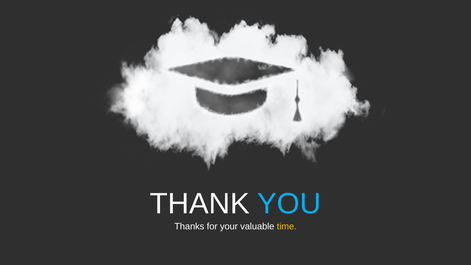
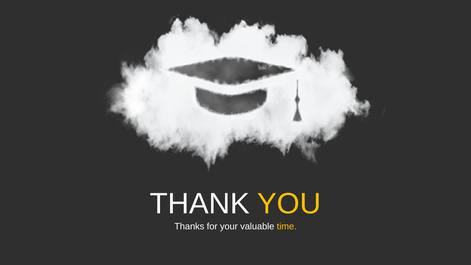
YOU colour: light blue -> yellow
